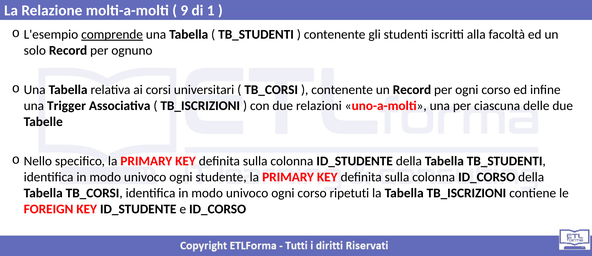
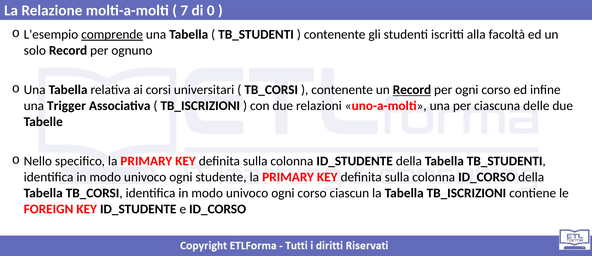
9: 9 -> 7
1: 1 -> 0
Record at (412, 90) underline: none -> present
ripetuti: ripetuti -> ciascun
